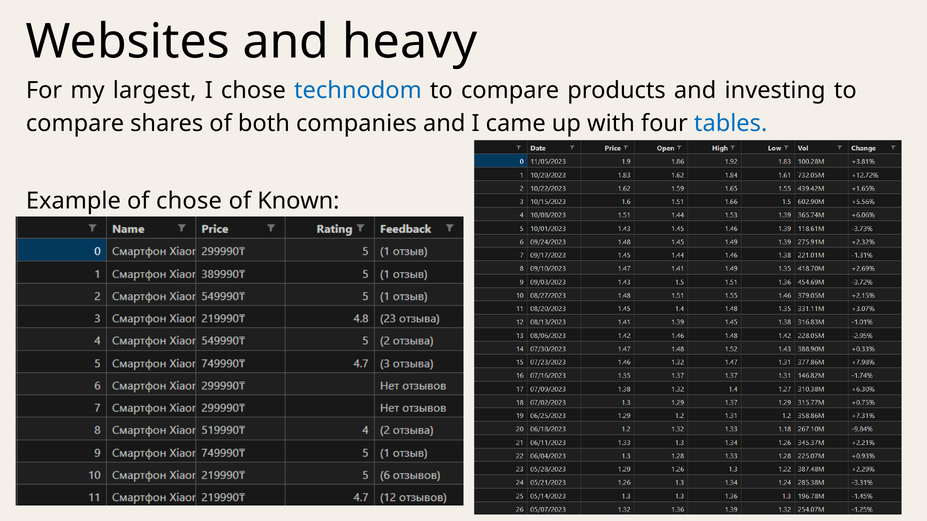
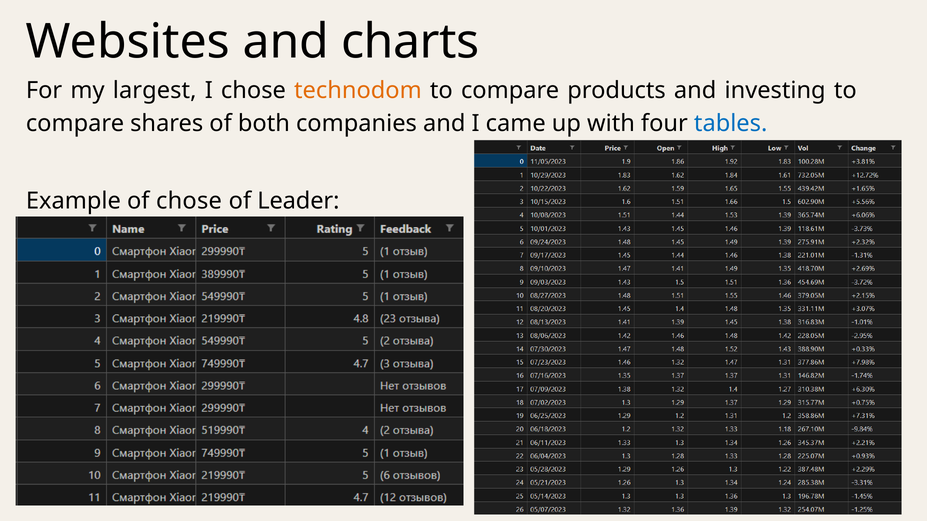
heavy: heavy -> charts
technodom colour: blue -> orange
Known: Known -> Leader
